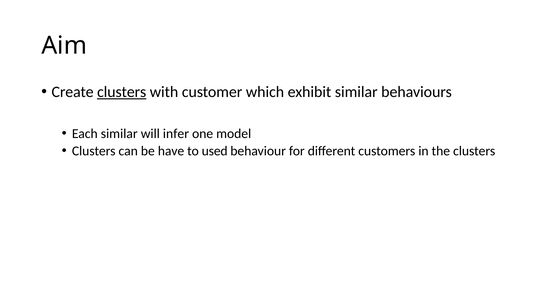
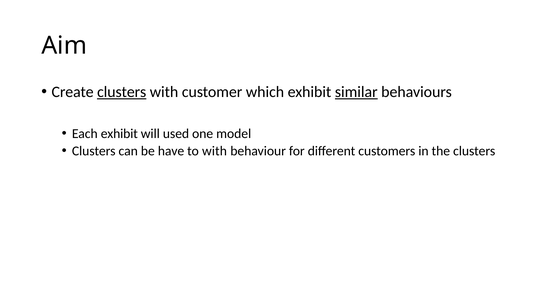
similar at (356, 92) underline: none -> present
Each similar: similar -> exhibit
infer: infer -> used
to used: used -> with
